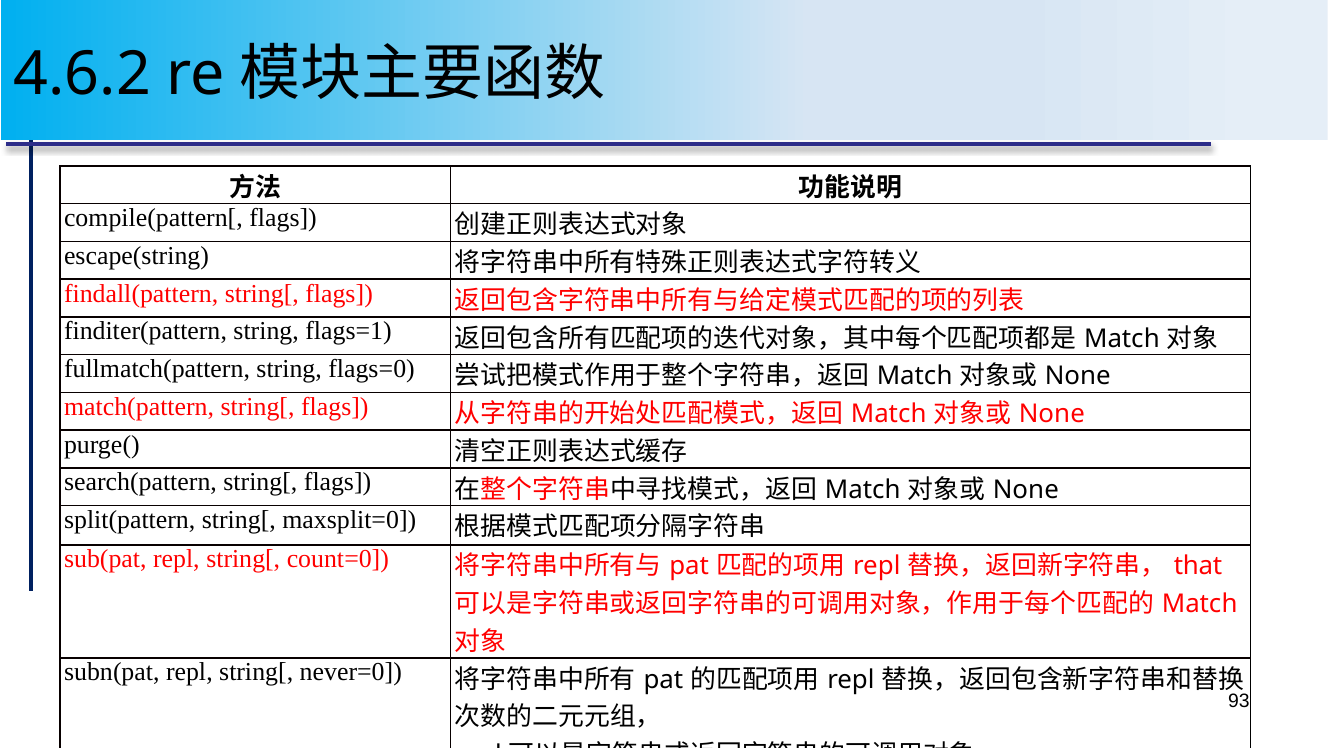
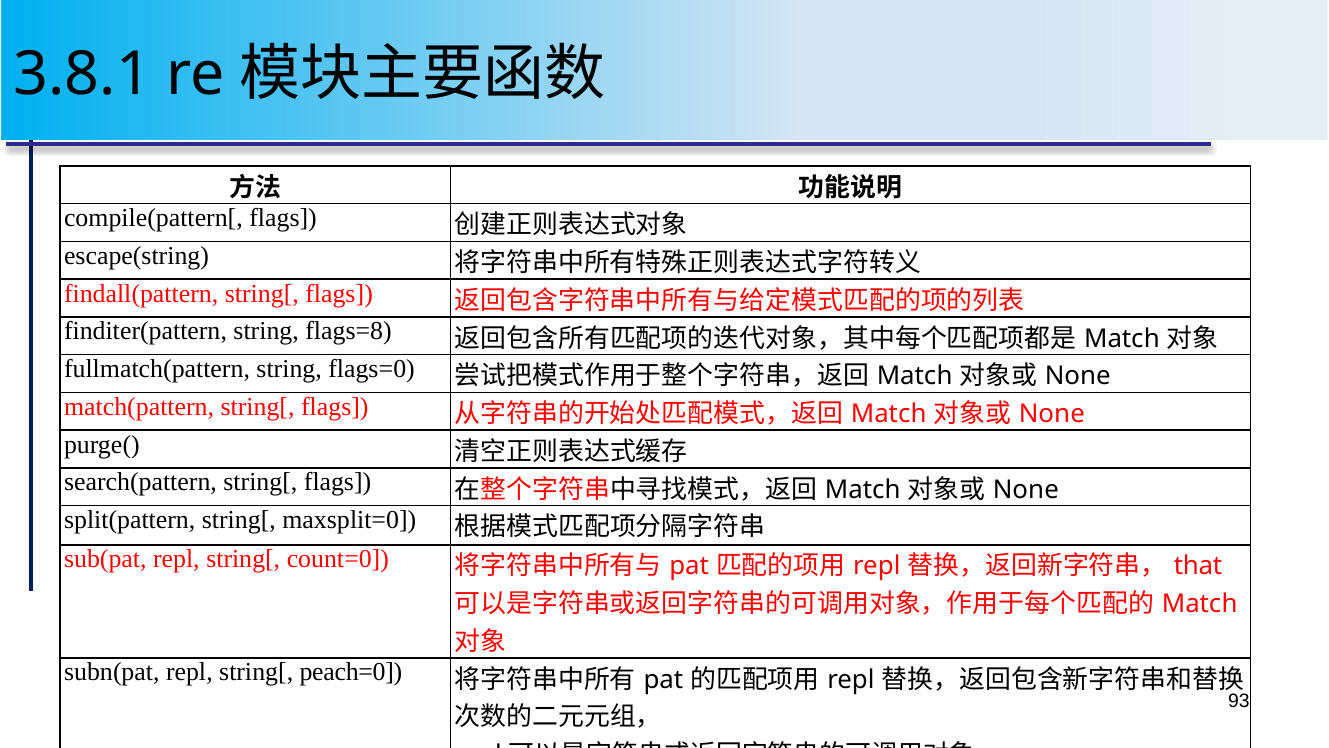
4.6.2: 4.6.2 -> 3.8.1
flags=1: flags=1 -> flags=8
never=0: never=0 -> peach=0
